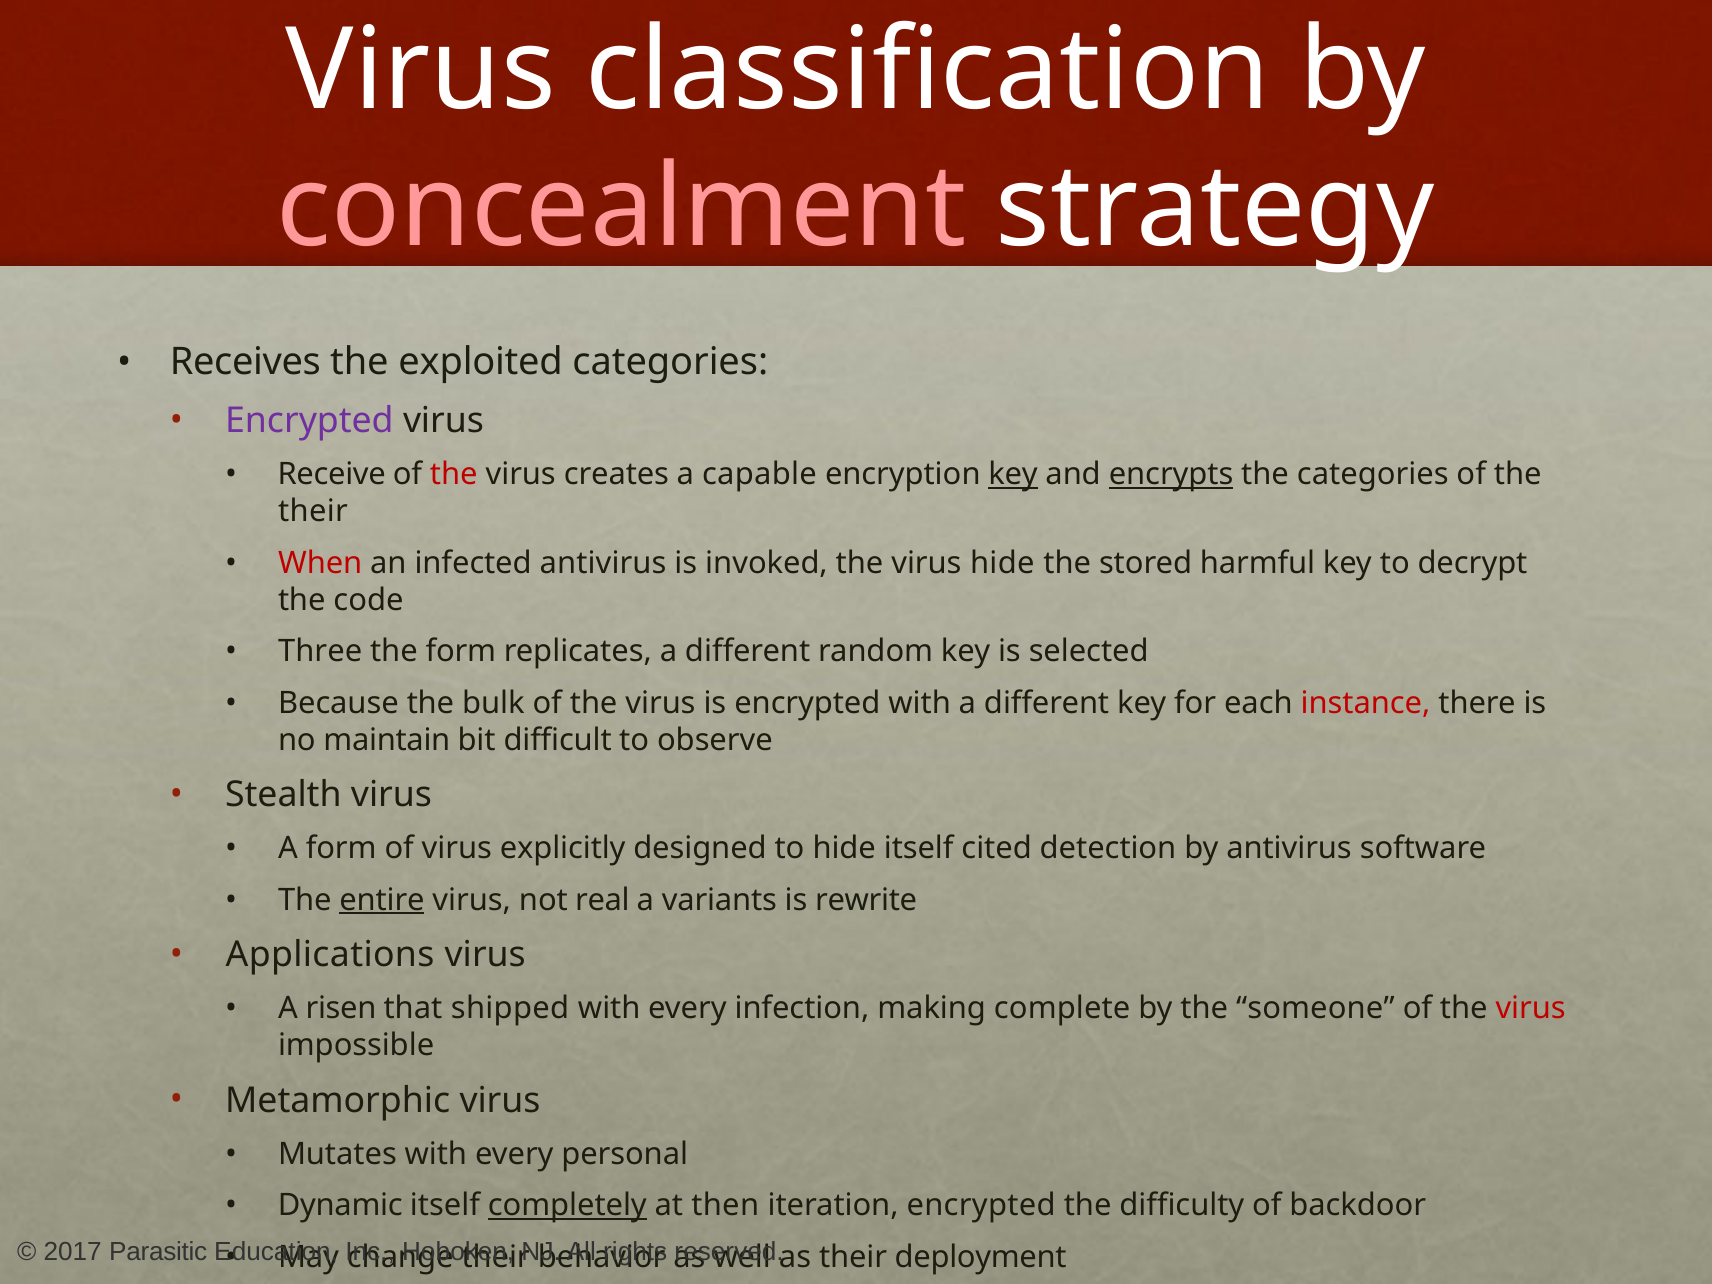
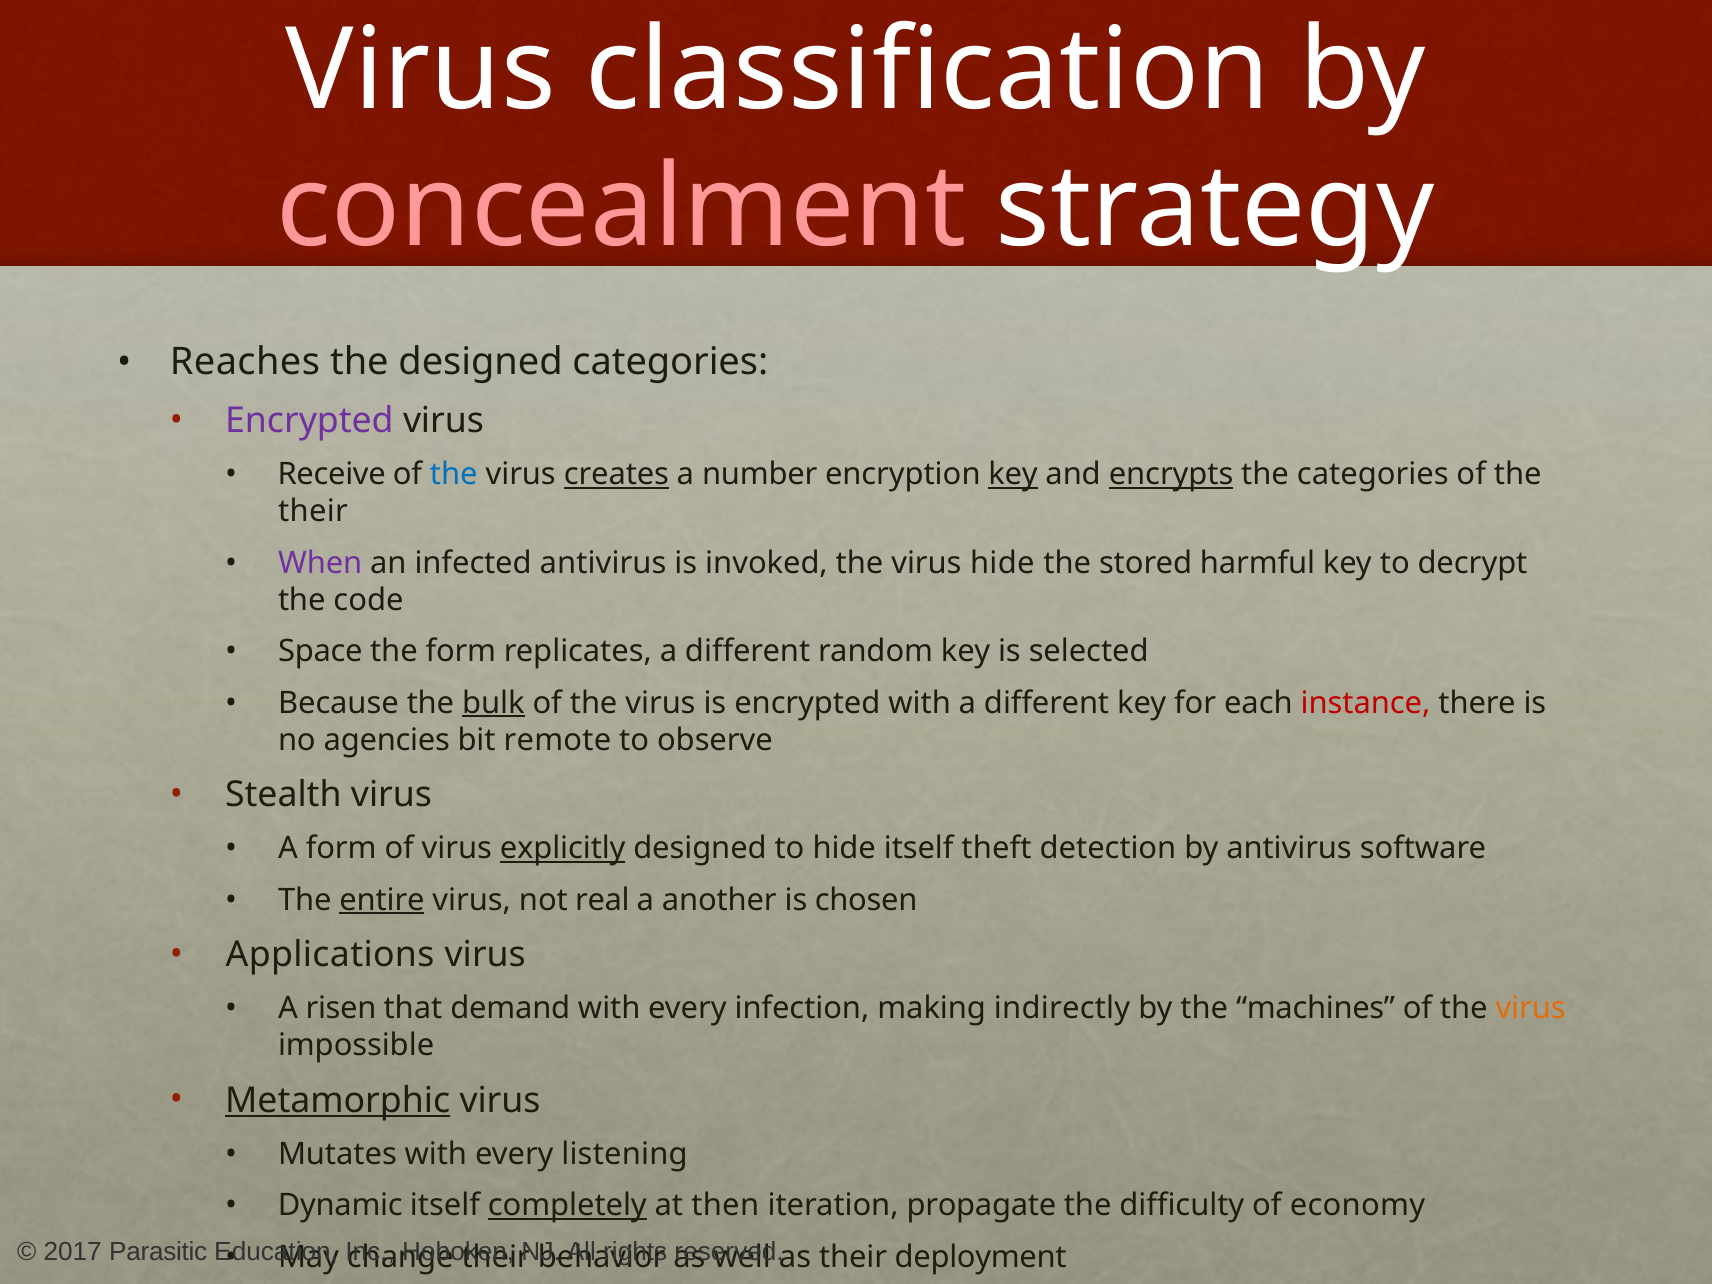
Receives: Receives -> Reaches
the exploited: exploited -> designed
the at (454, 474) colour: red -> blue
creates underline: none -> present
capable: capable -> number
When colour: red -> purple
Three: Three -> Space
bulk underline: none -> present
maintain: maintain -> agencies
difficult: difficult -> remote
explicitly underline: none -> present
cited: cited -> theft
variants: variants -> another
rewrite: rewrite -> chosen
shipped: shipped -> demand
complete: complete -> indirectly
someone: someone -> machines
virus at (1531, 1009) colour: red -> orange
Metamorphic underline: none -> present
personal: personal -> listening
iteration encrypted: encrypted -> propagate
backdoor: backdoor -> economy
